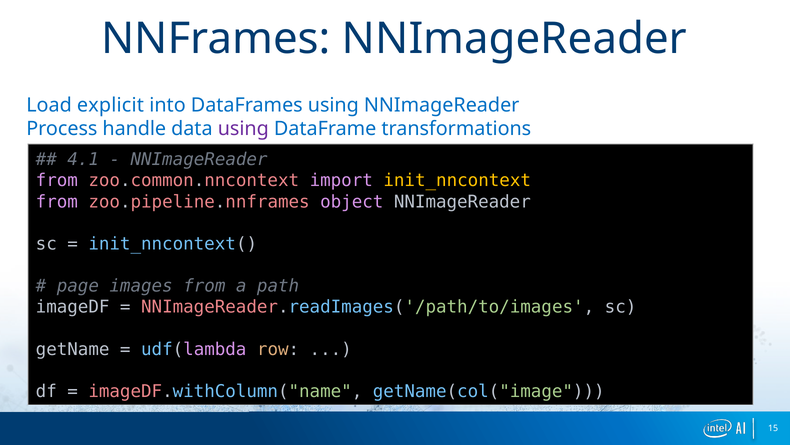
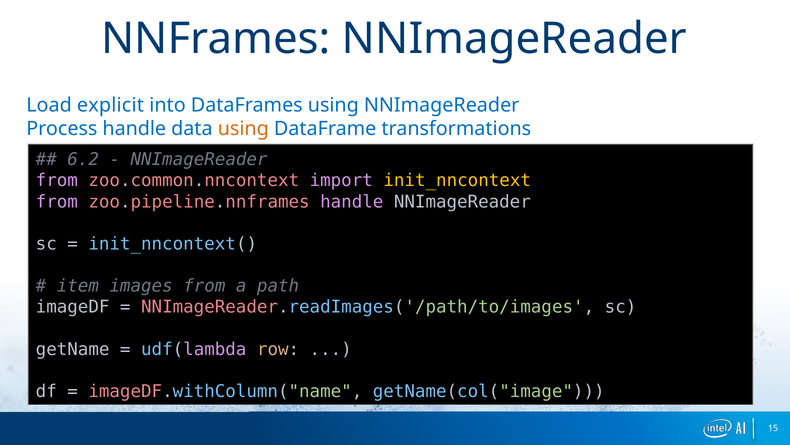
using at (243, 129) colour: purple -> orange
4.1: 4.1 -> 6.2
zoo.pipeline.nnframes object: object -> handle
page: page -> item
